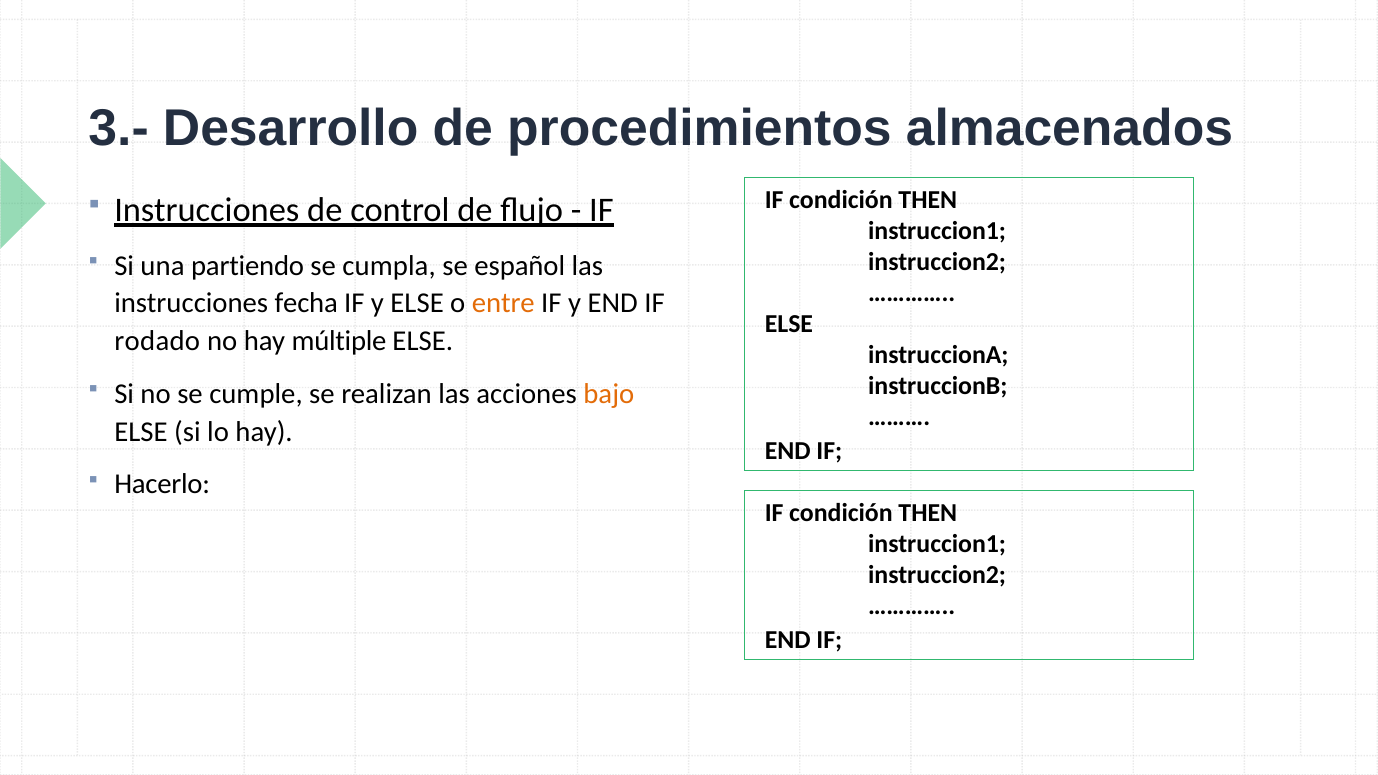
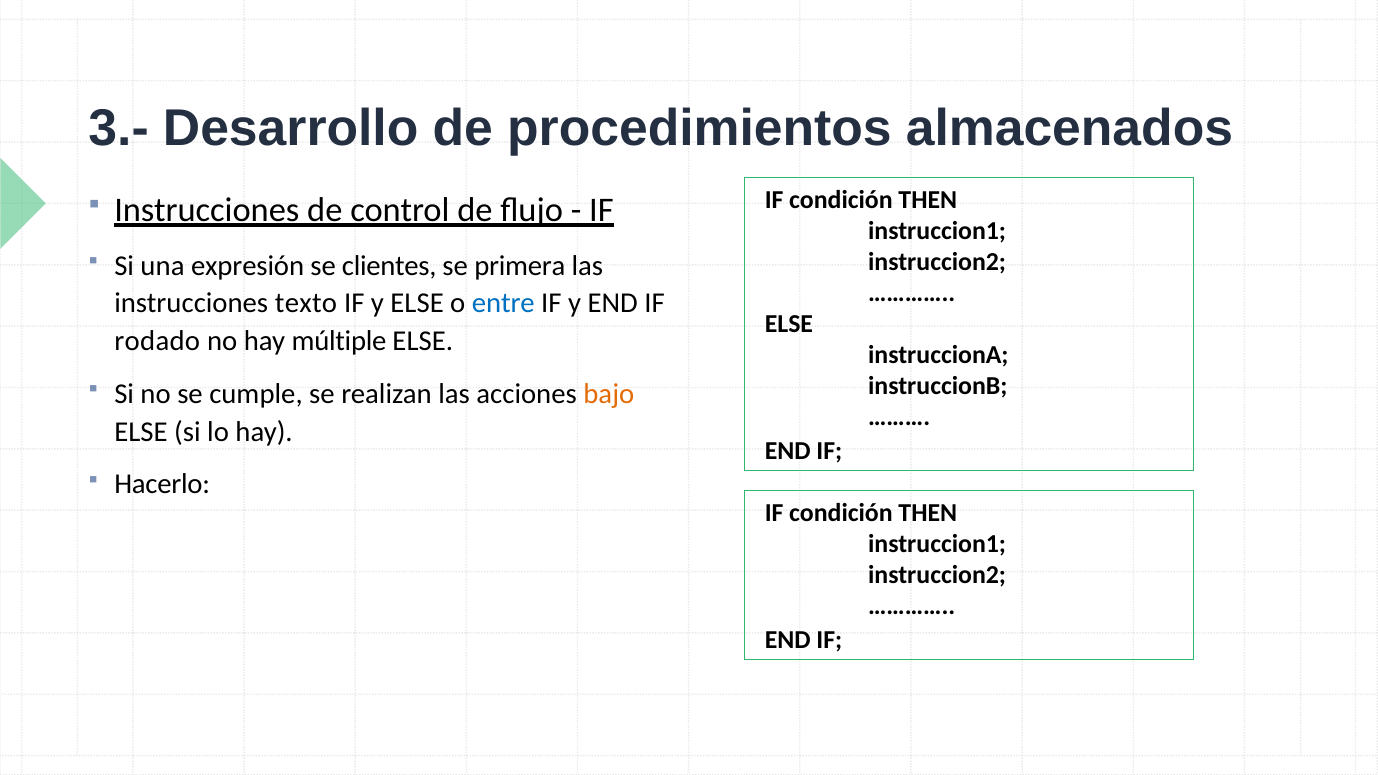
partiendo: partiendo -> expresión
cumpla: cumpla -> clientes
español: español -> primera
fecha: fecha -> texto
entre colour: orange -> blue
